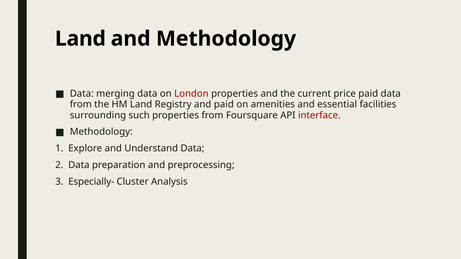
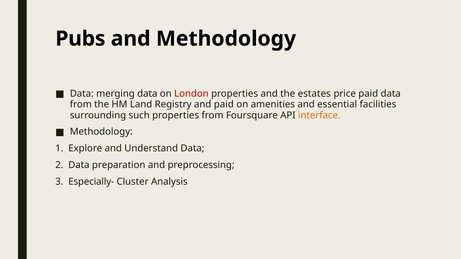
Land at (80, 39): Land -> Pubs
current: current -> estates
interface colour: red -> orange
